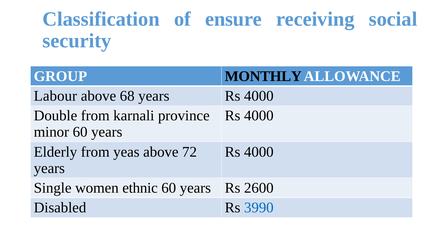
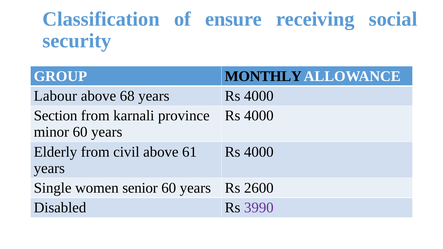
Double: Double -> Section
yeas: yeas -> civil
72: 72 -> 61
ethnic: ethnic -> senior
3990 colour: blue -> purple
